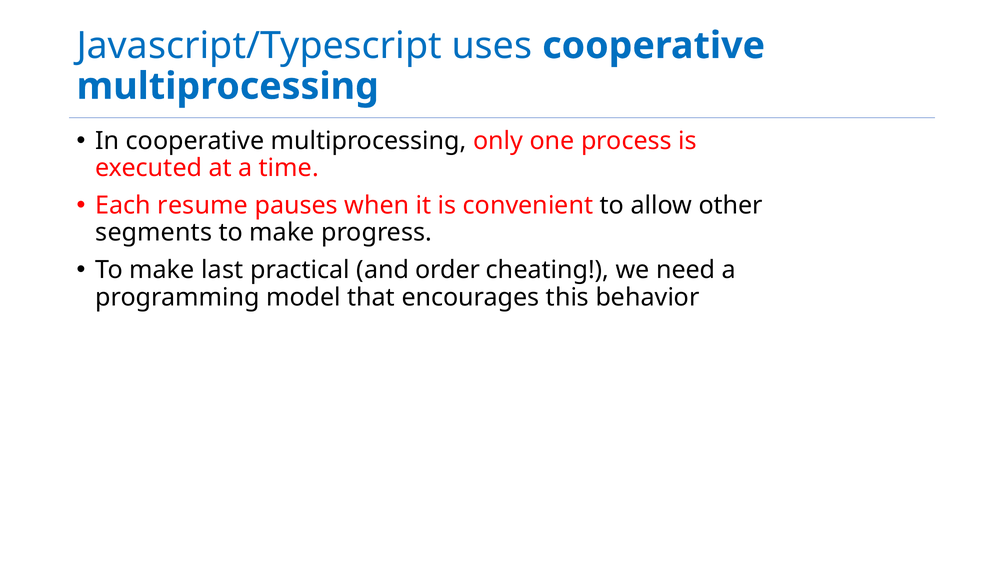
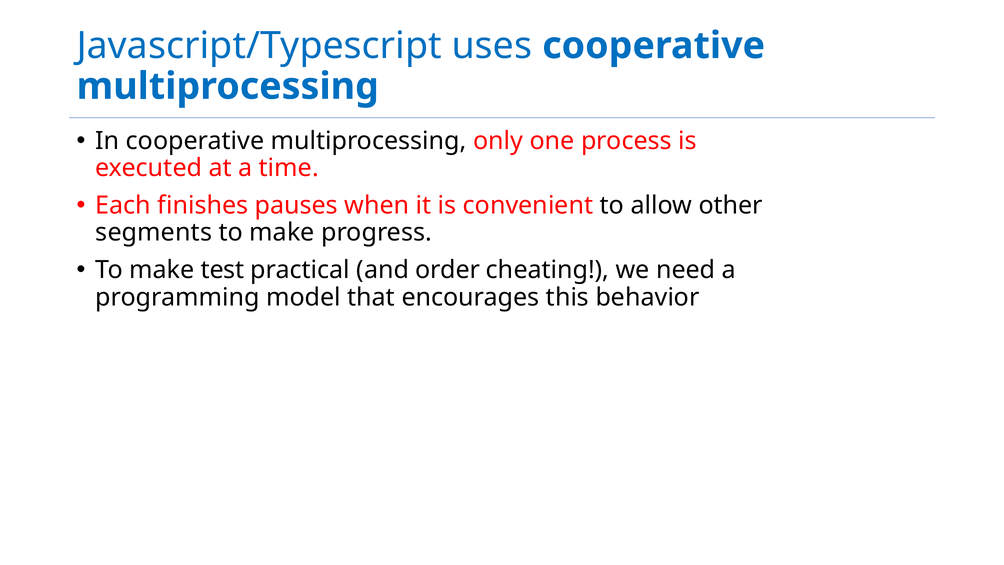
resume: resume -> finishes
last: last -> test
